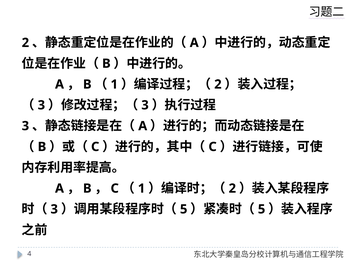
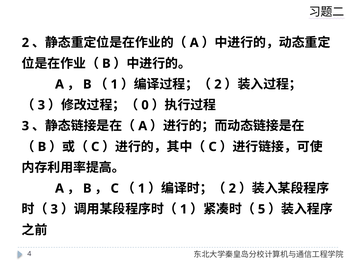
3 at (145, 105): 3 -> 0
5 at (184, 209): 5 -> 1
